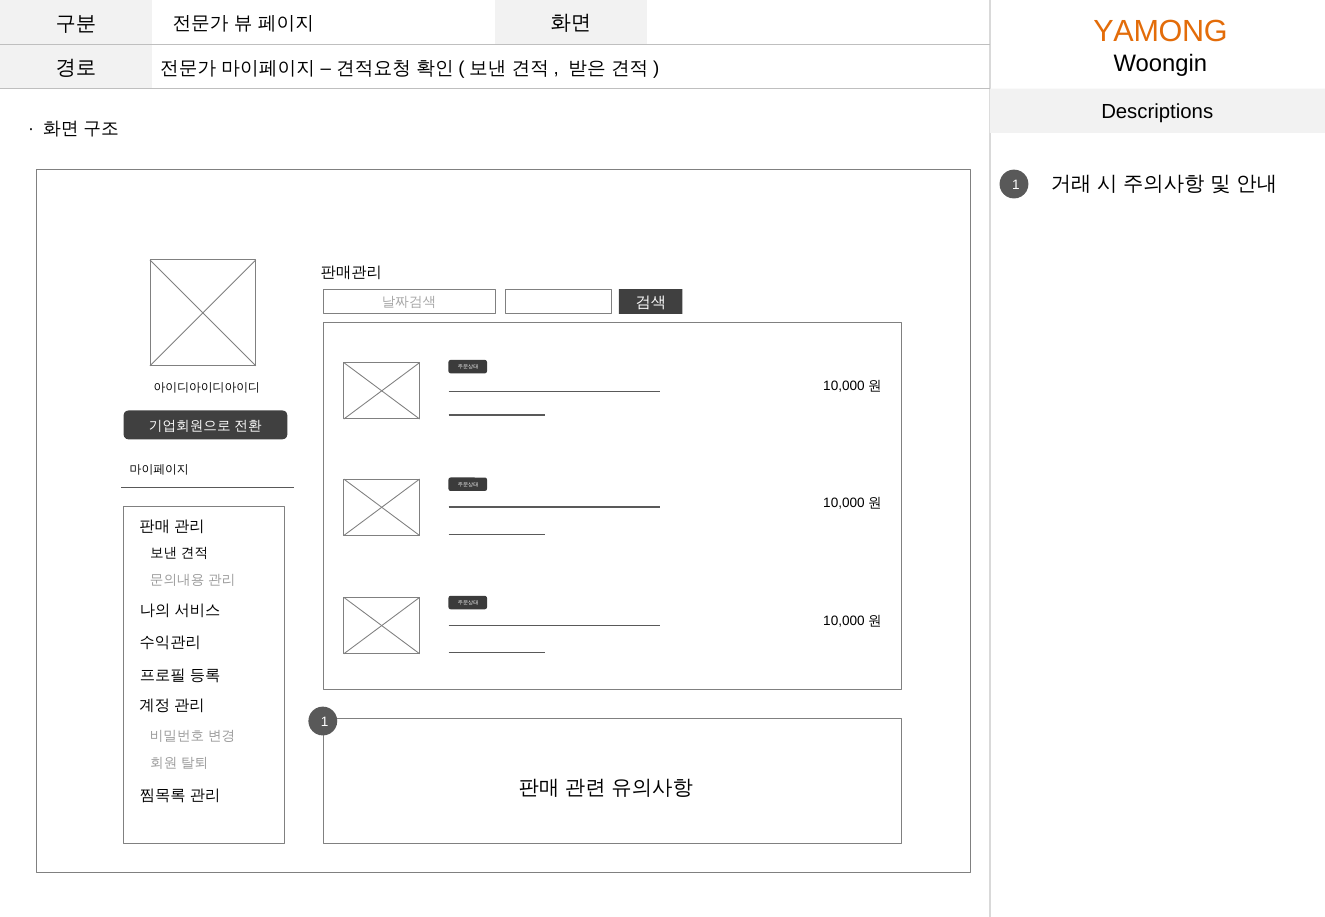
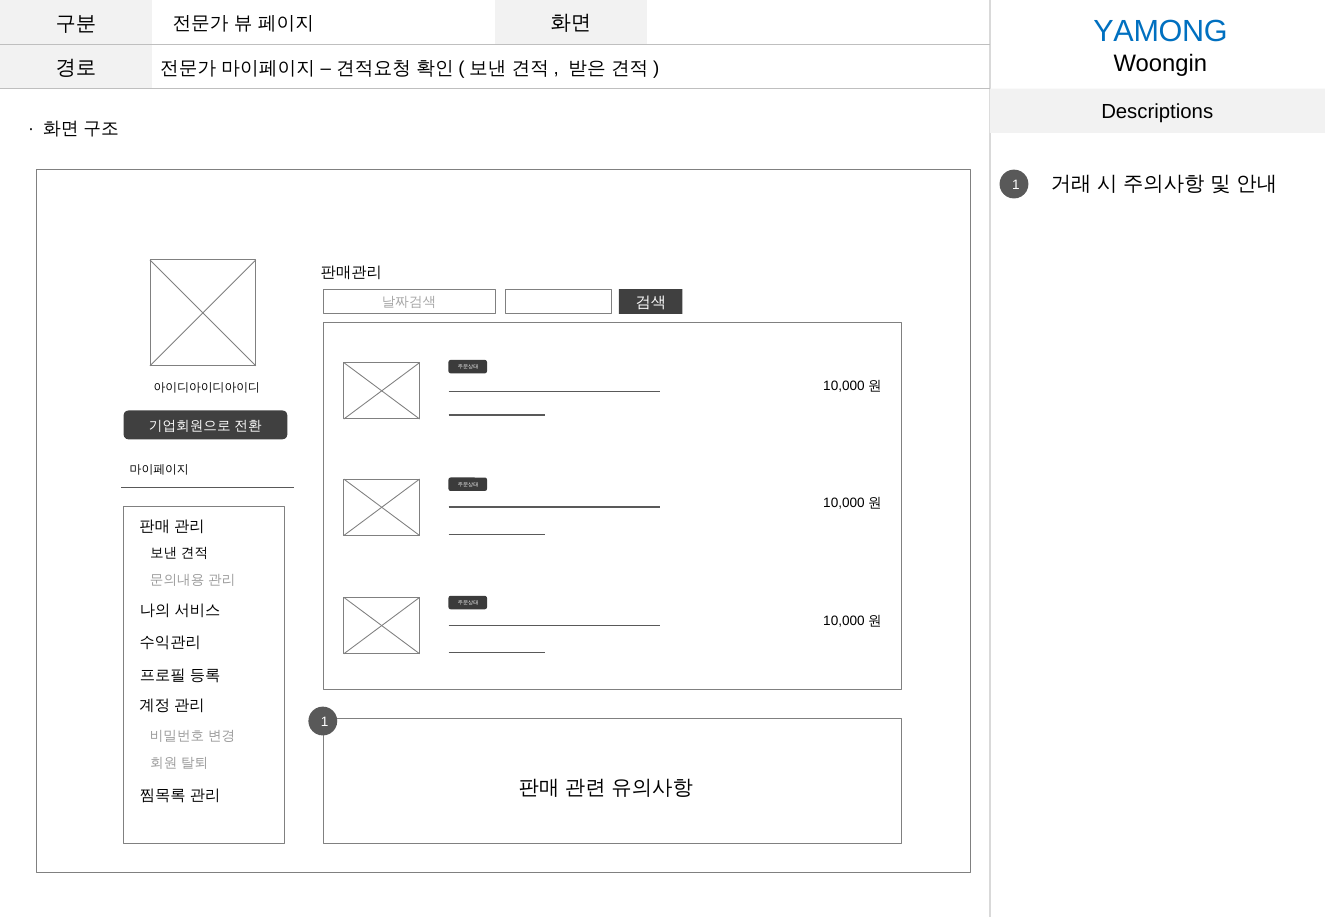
YAMONG colour: orange -> blue
